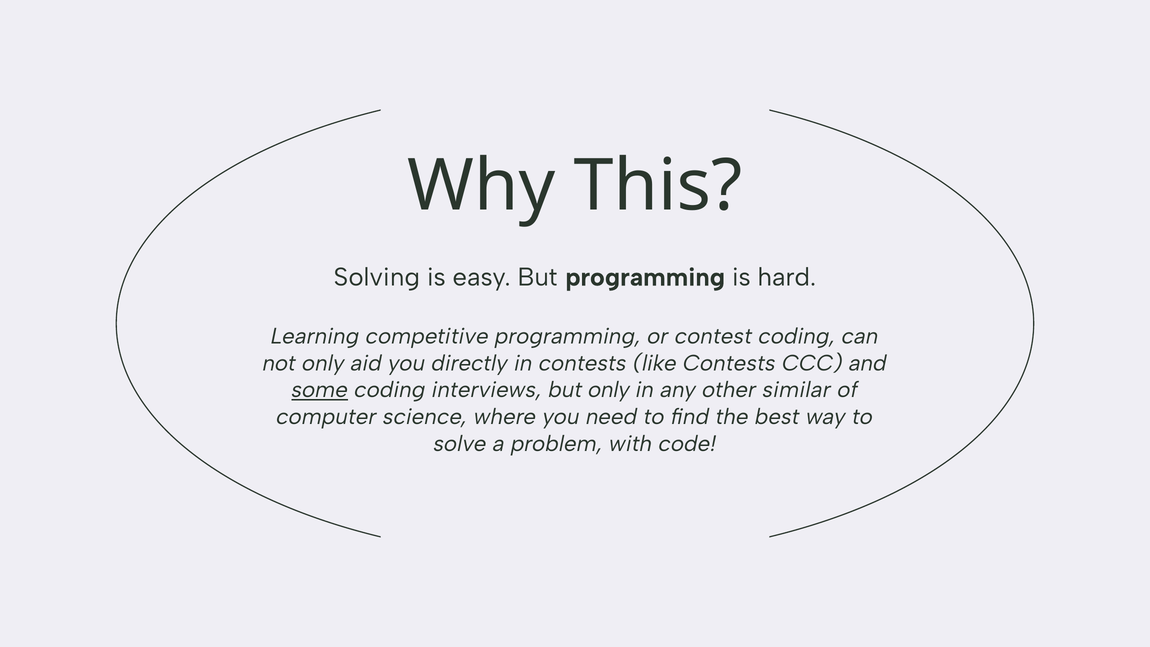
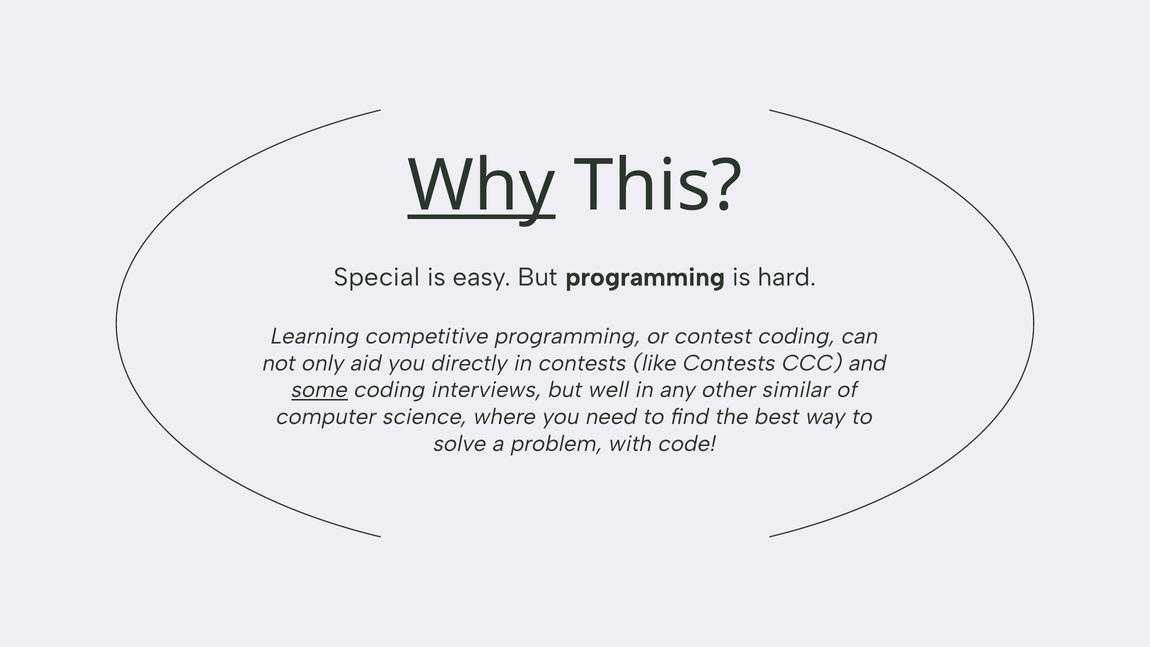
Why underline: none -> present
Solving: Solving -> Special
but only: only -> well
